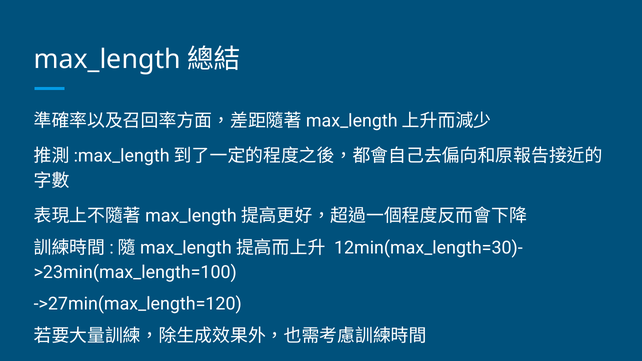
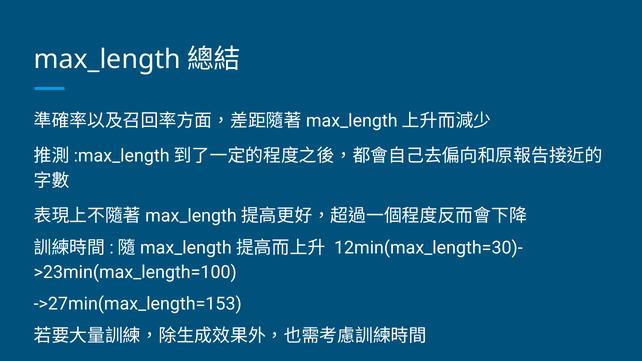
->27min(max_length=120: ->27min(max_length=120 -> ->27min(max_length=153
